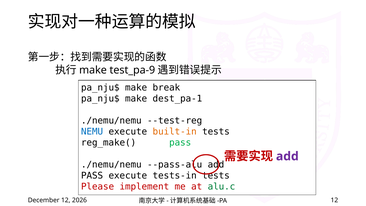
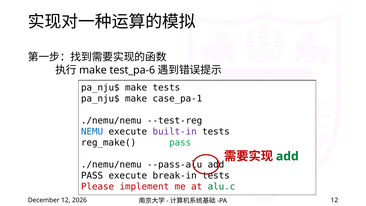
test_pa-9: test_pa-9 -> test_pa-6
make break: break -> tests
dest_pa-1: dest_pa-1 -> case_pa-1
built-in colour: orange -> purple
add at (287, 156) colour: purple -> green
tests-in: tests-in -> break-in
